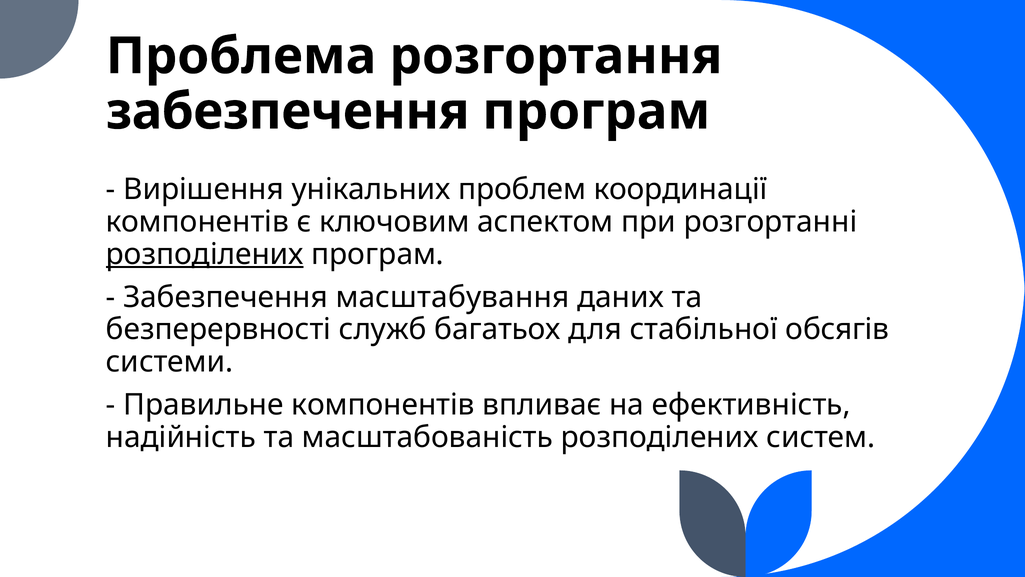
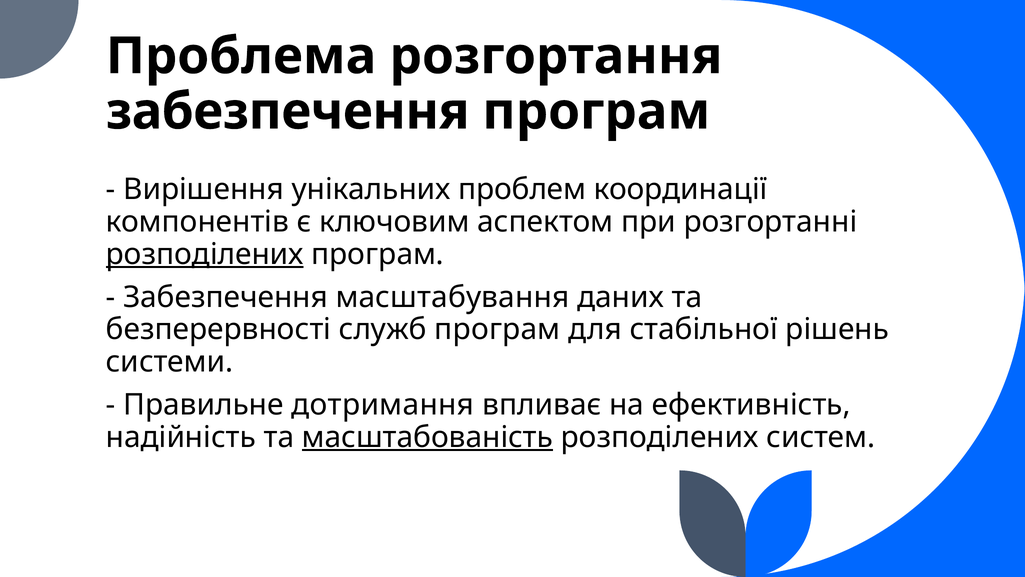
служб багатьох: багатьох -> програм
обсягів: обсягів -> рішень
Правильне компонентів: компонентів -> дотримання
масштабованість underline: none -> present
